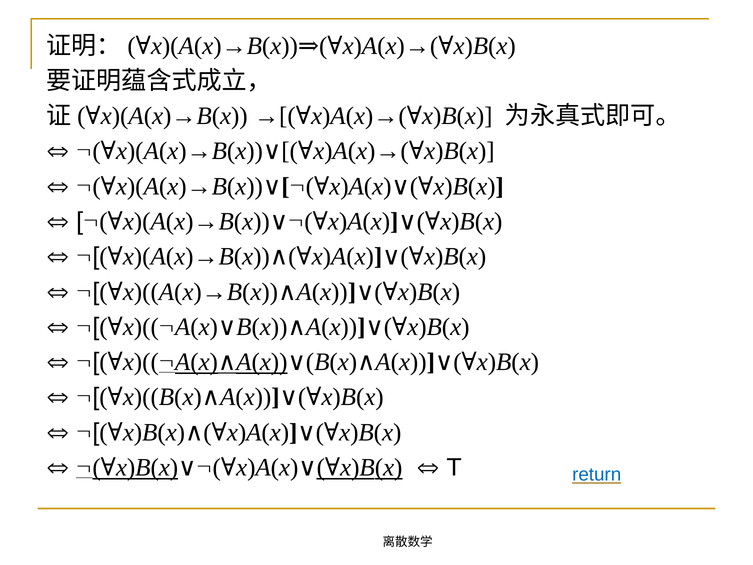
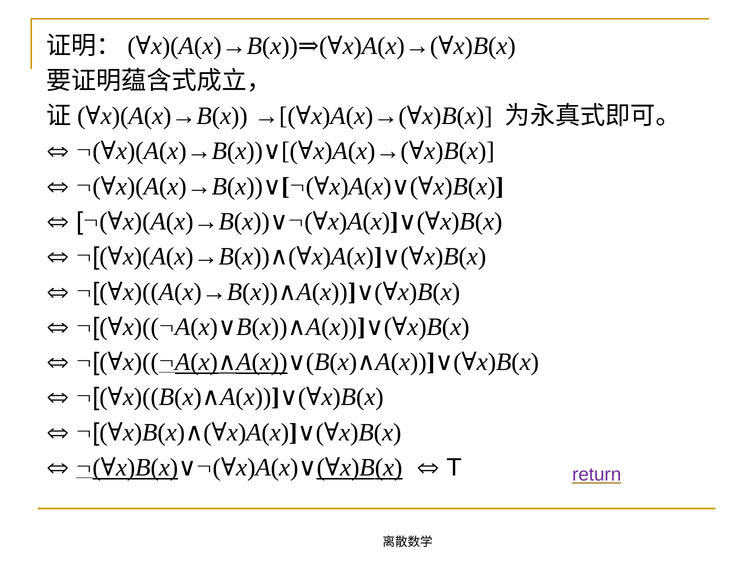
return colour: blue -> purple
